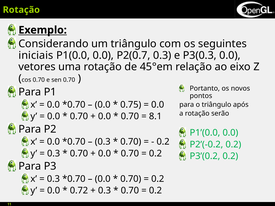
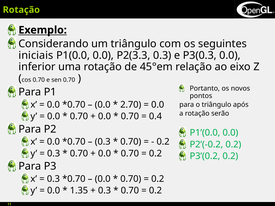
P2(0.7: P2(0.7 -> P2(3.3
vetores: vetores -> inferior
0.75: 0.75 -> 2.70
8.1: 8.1 -> 0.4
0.72: 0.72 -> 1.35
